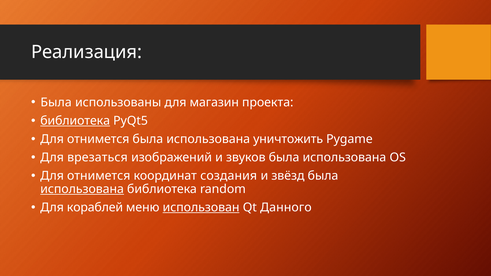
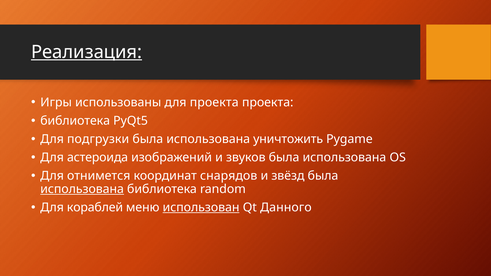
Реализация underline: none -> present
Была at (56, 103): Была -> Игры
для магазин: магазин -> проекта
библиотека at (75, 121) underline: present -> none
отнимется at (98, 139): отнимется -> подгрузки
врезаться: врезаться -> астероида
создания: создания -> снарядов
